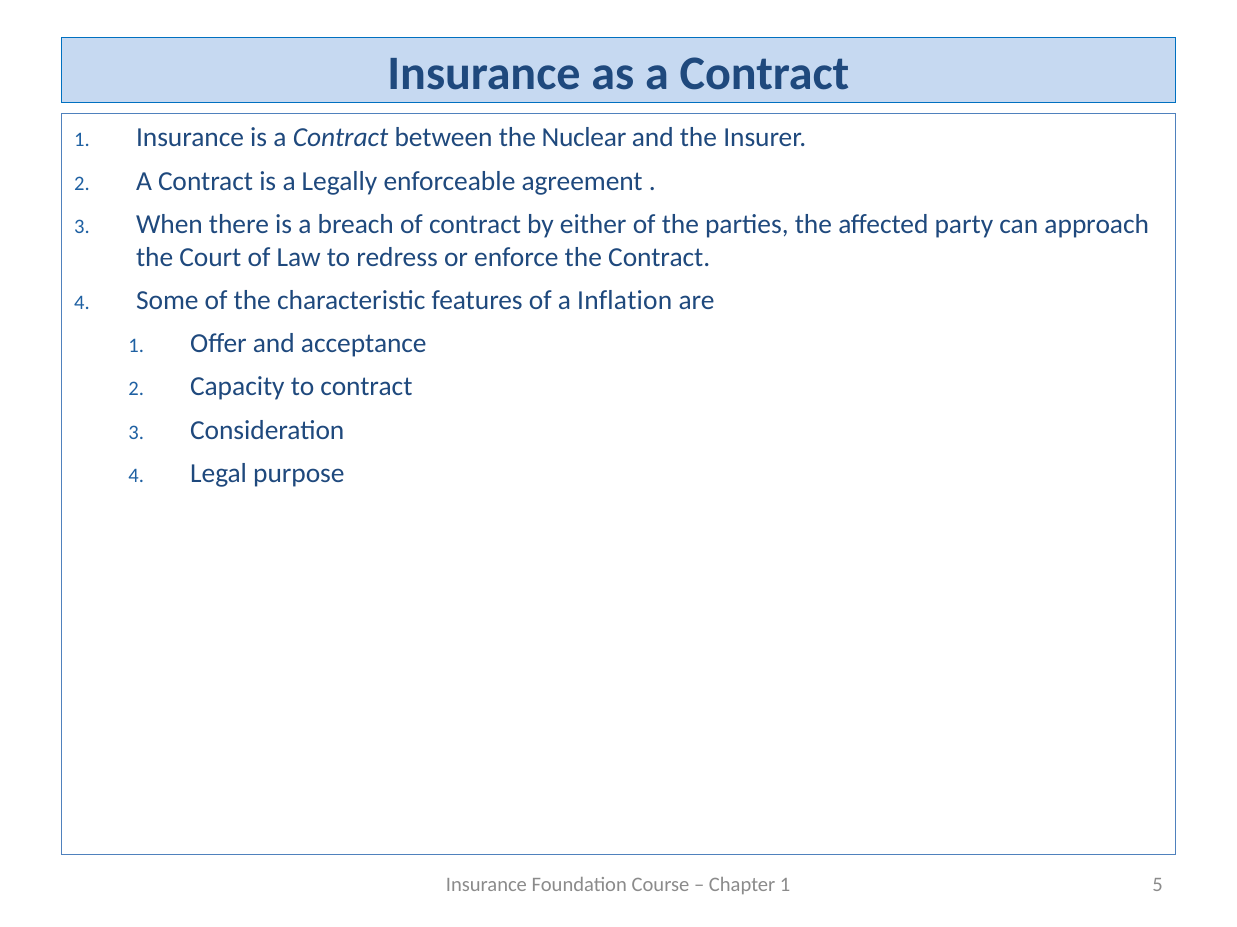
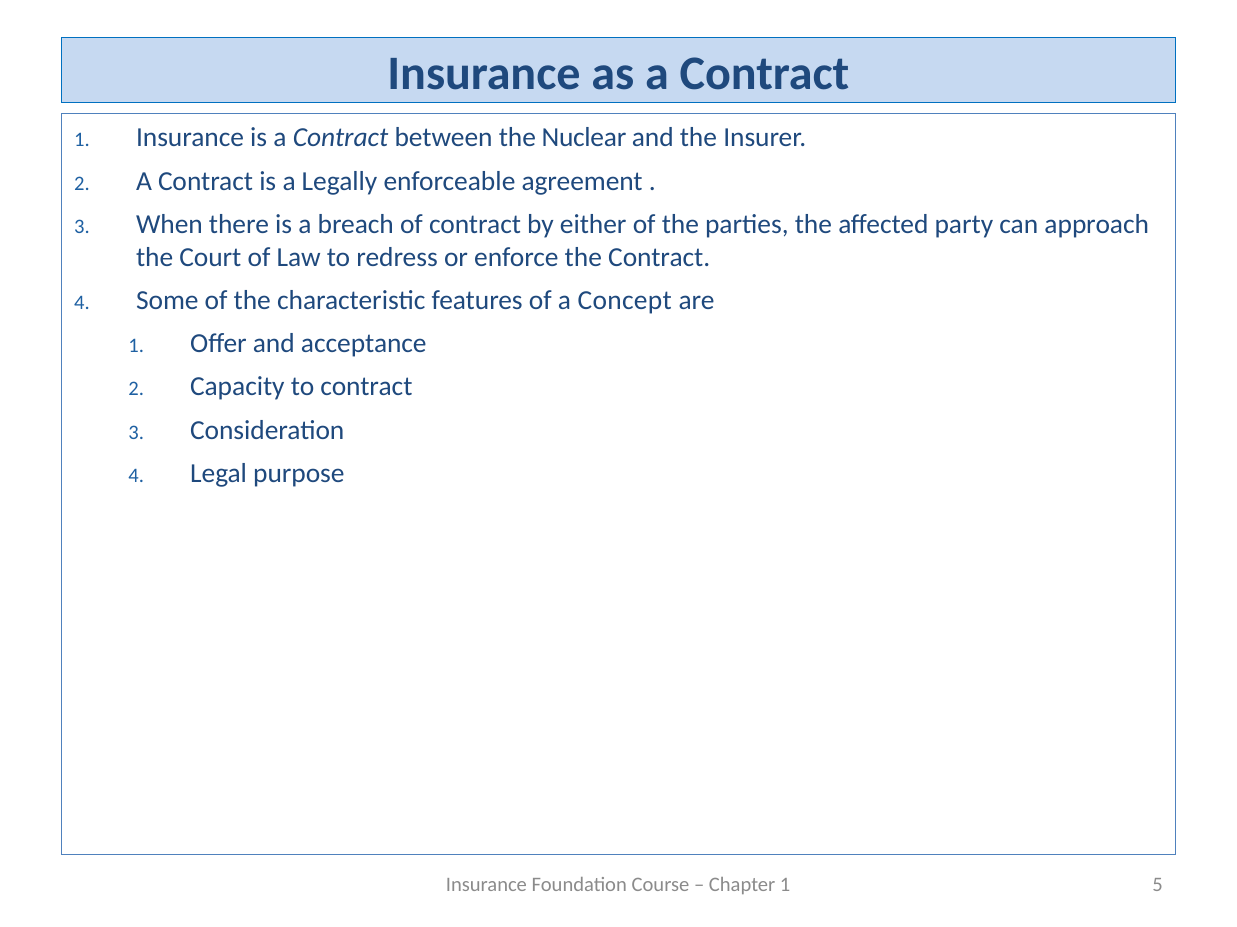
Inflation: Inflation -> Concept
